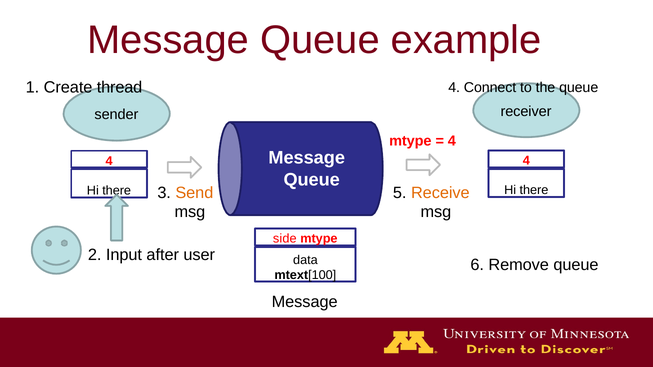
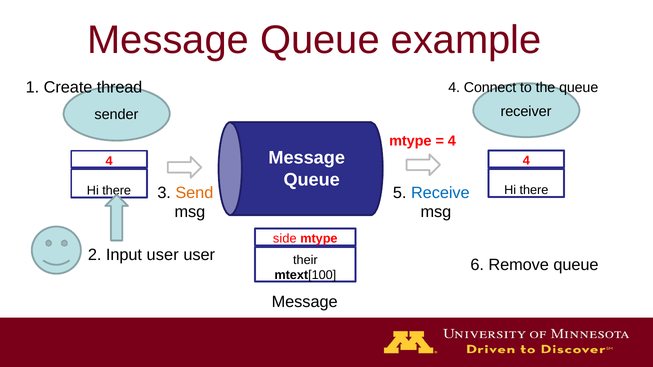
Receive colour: orange -> blue
Input after: after -> user
data: data -> their
